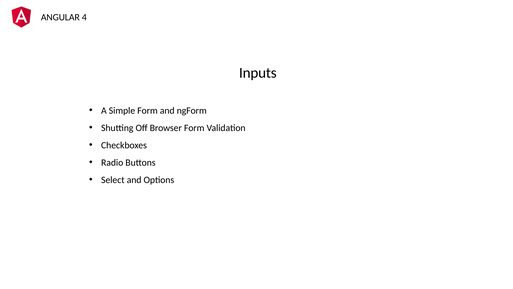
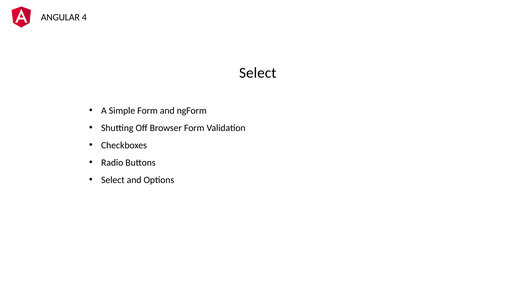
Inputs at (258, 73): Inputs -> Select
